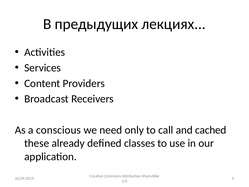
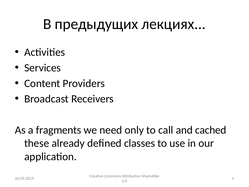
conscious: conscious -> fragments
